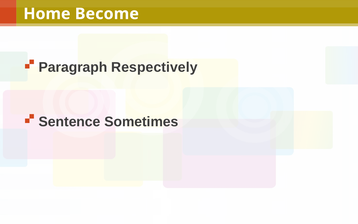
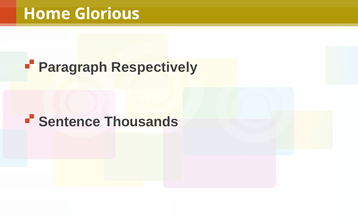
Become: Become -> Glorious
Sometimes: Sometimes -> Thousands
